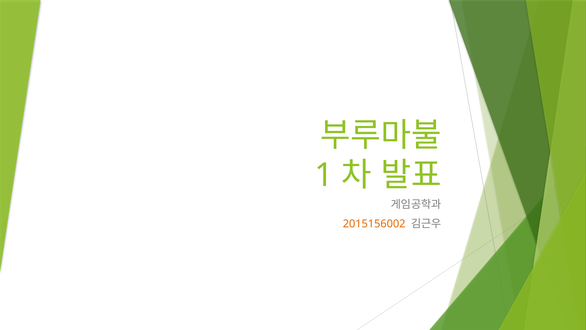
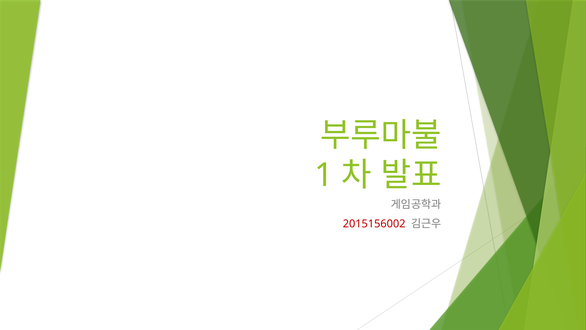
2015156002 colour: orange -> red
